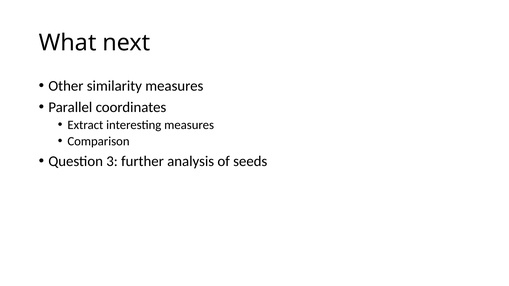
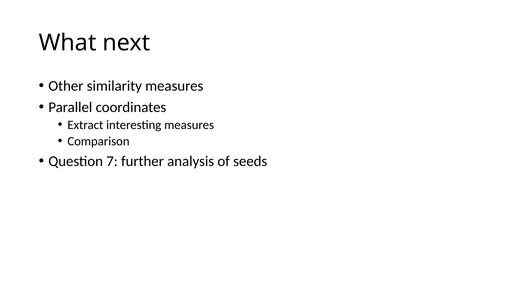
3: 3 -> 7
